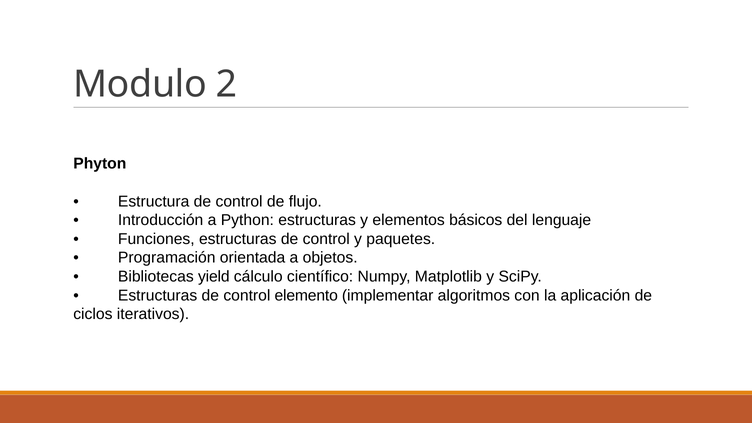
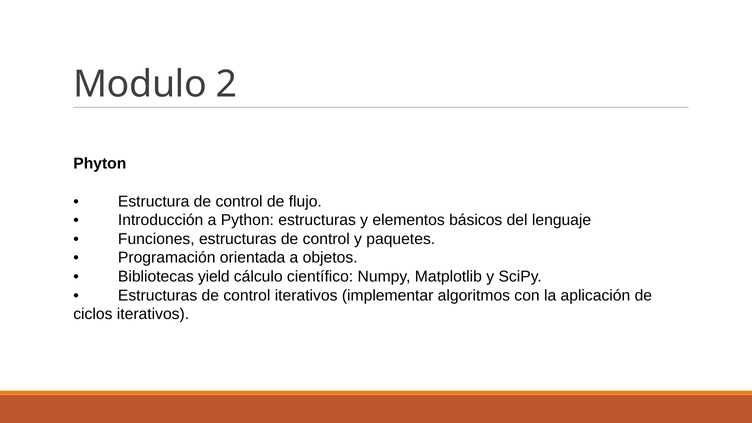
control elemento: elemento -> iterativos
